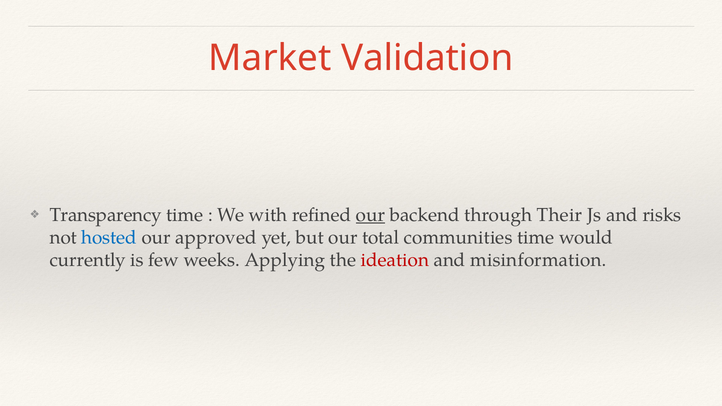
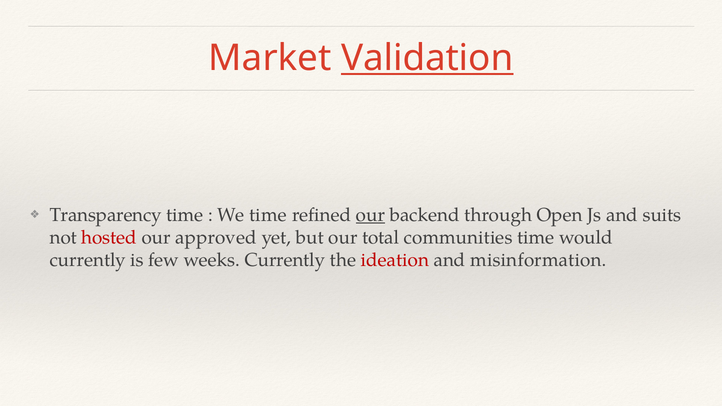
Validation underline: none -> present
We with: with -> time
Their: Their -> Open
risks: risks -> suits
hosted colour: blue -> red
weeks Applying: Applying -> Currently
